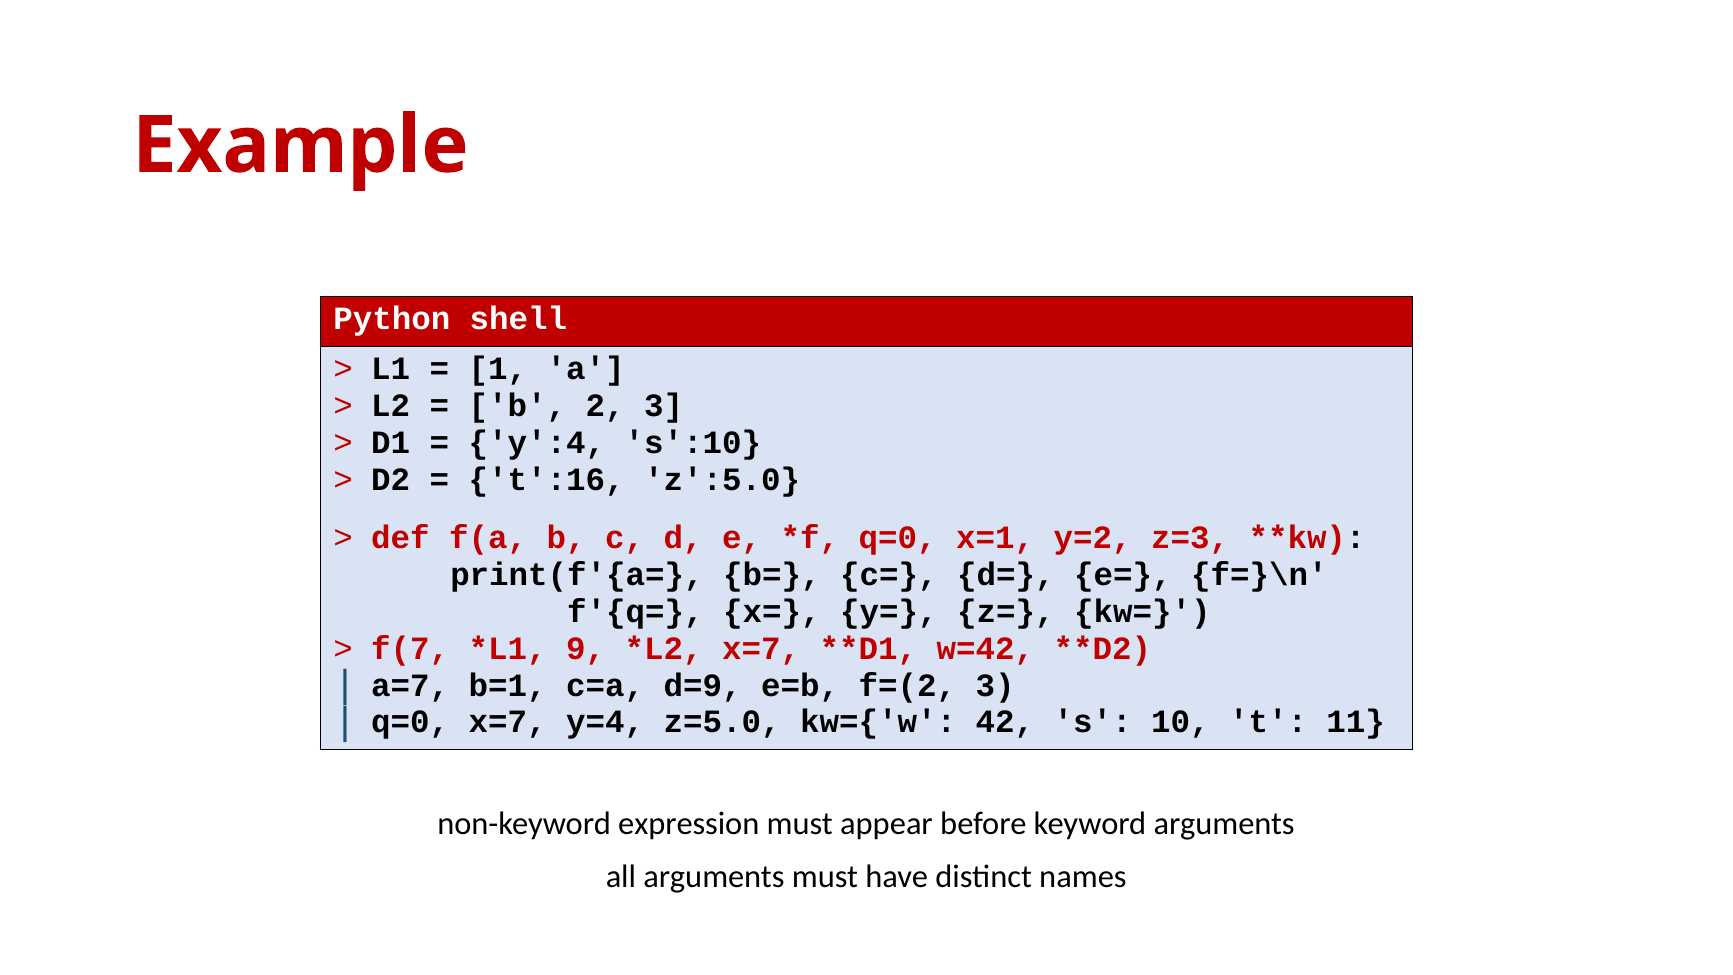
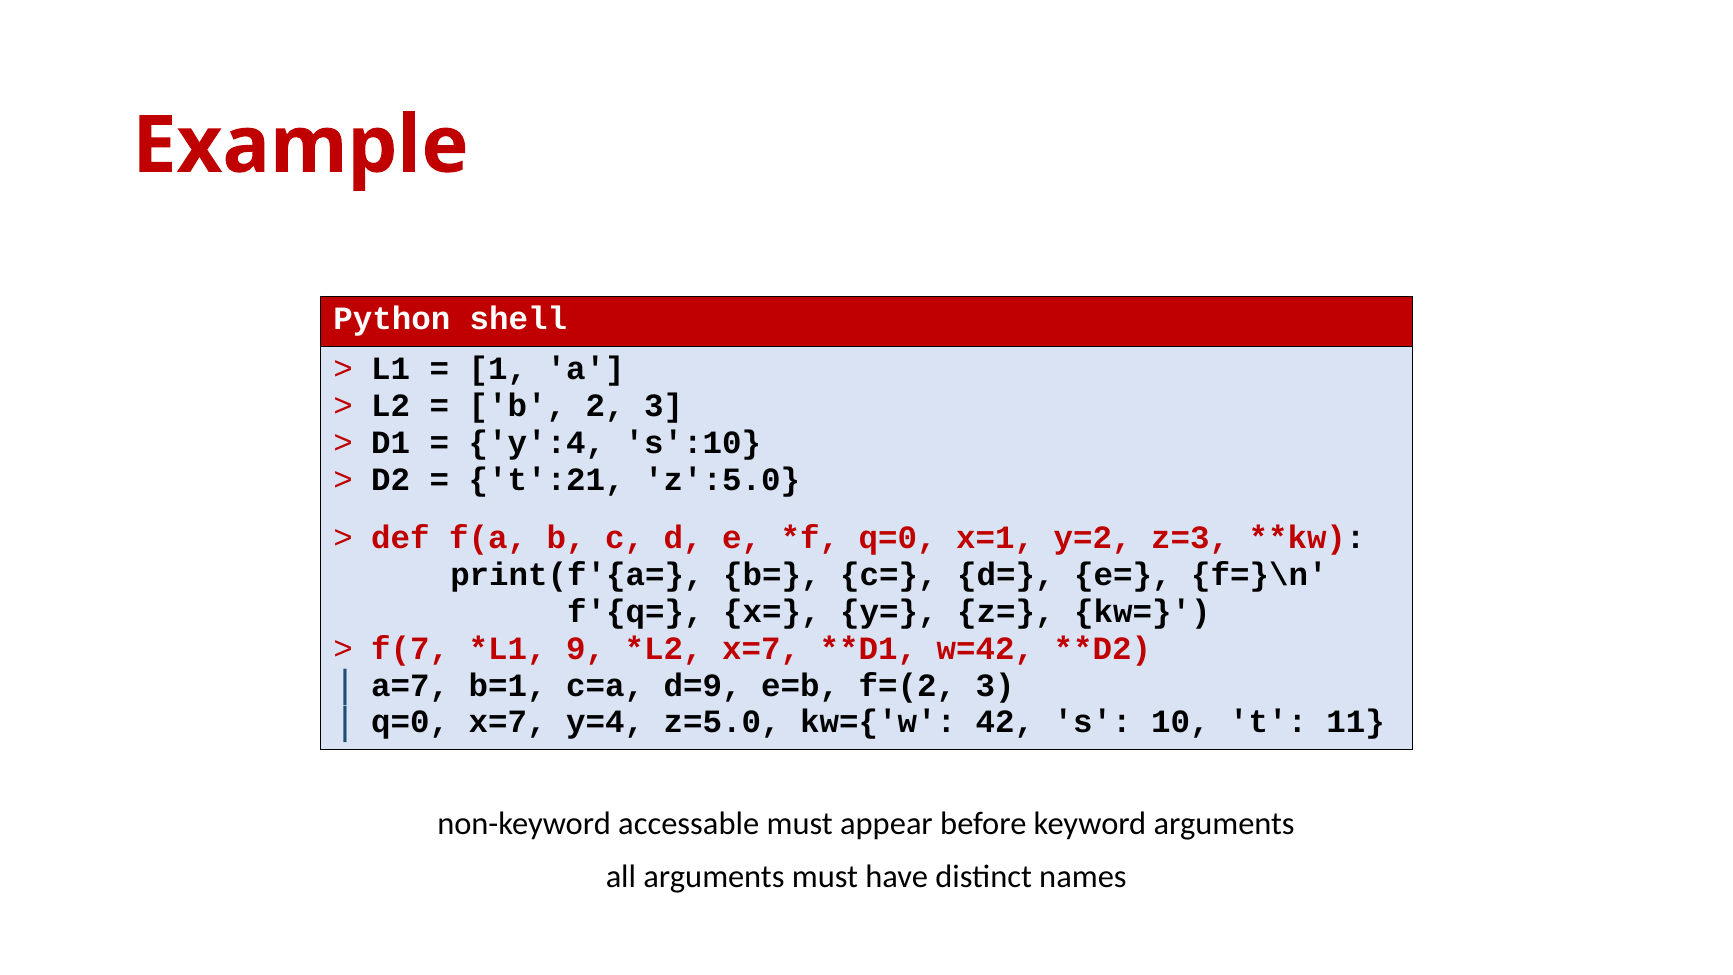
t':16: t':16 -> t':21
expression: expression -> accessable
